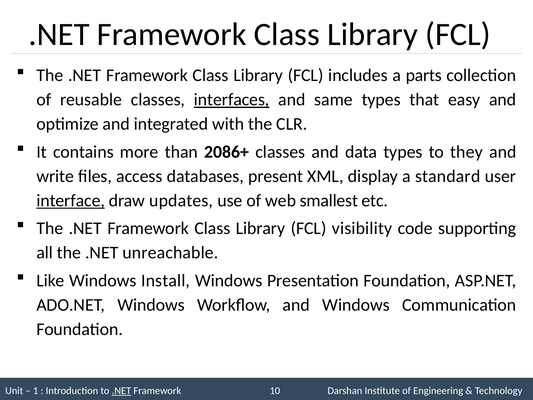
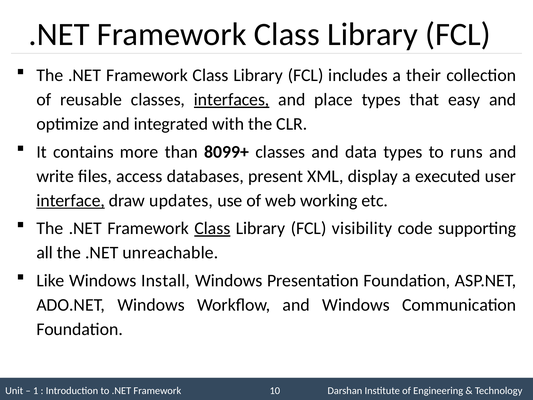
parts: parts -> their
same: same -> place
2086+: 2086+ -> 8099+
they: they -> runs
standard: standard -> executed
smallest: smallest -> working
Class at (212, 228) underline: none -> present
.NET at (121, 391) underline: present -> none
